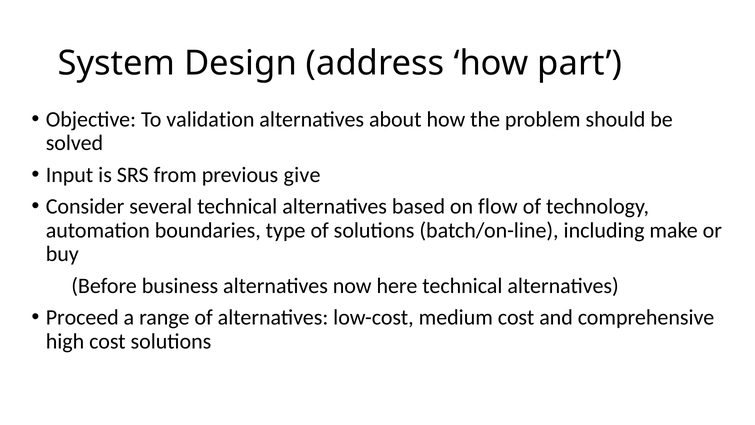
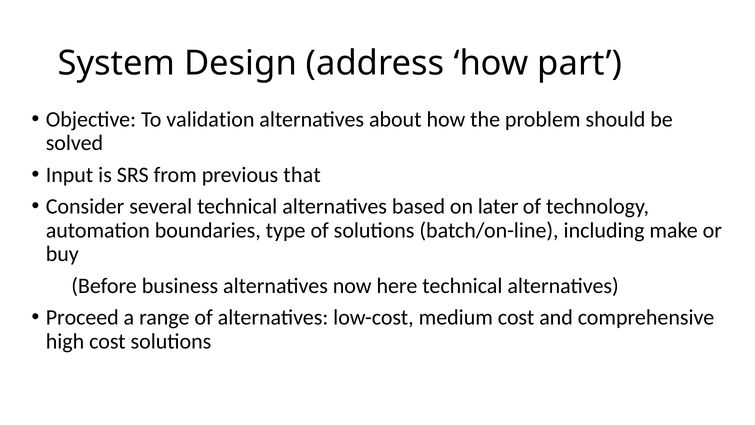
give: give -> that
flow: flow -> later
